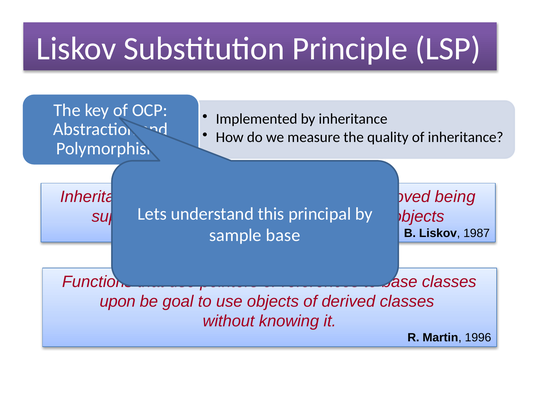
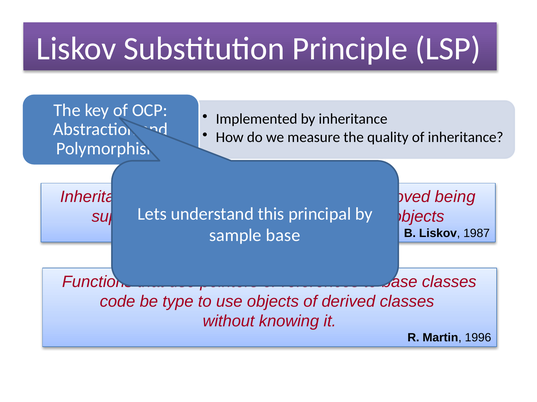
upon: upon -> code
be goal: goal -> type
